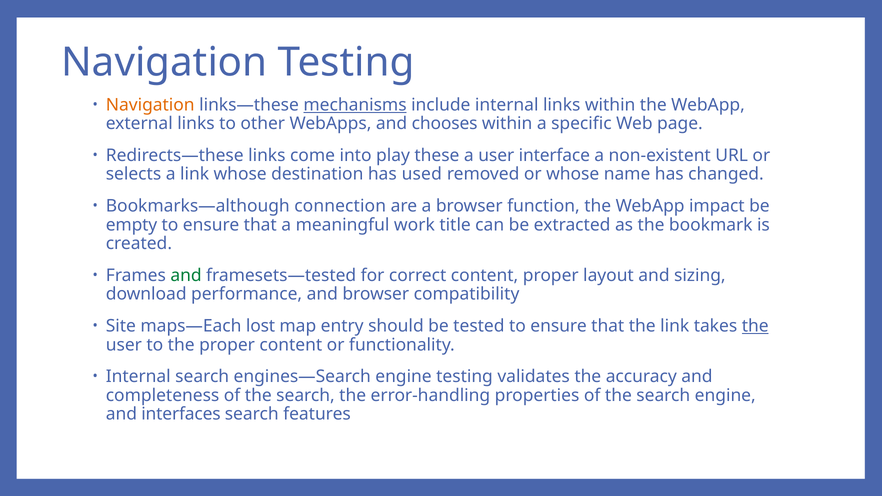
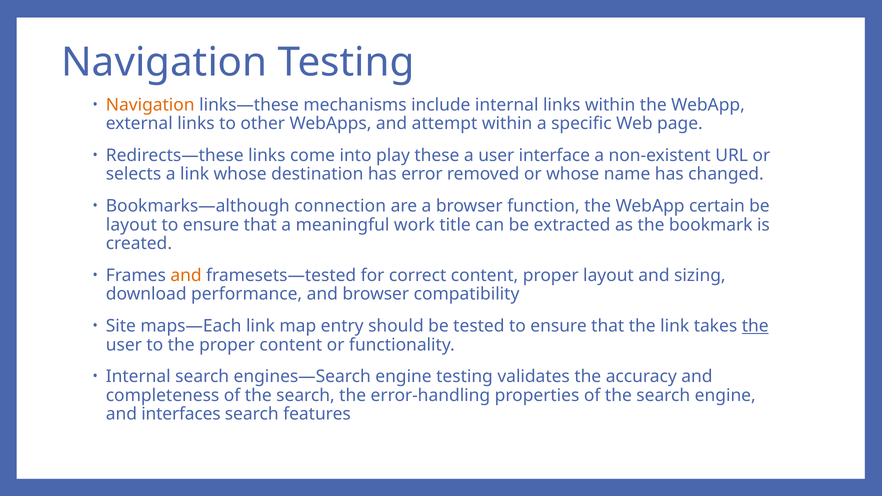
mechanisms underline: present -> none
chooses: chooses -> attempt
used: used -> error
impact: impact -> certain
empty at (132, 225): empty -> layout
and at (186, 275) colour: green -> orange
maps—Each lost: lost -> link
